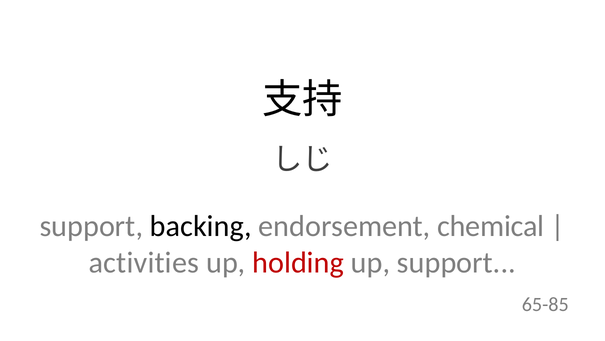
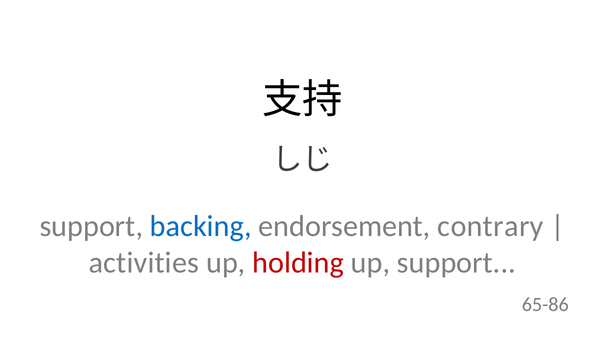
backing colour: black -> blue
chemical: chemical -> contrary
65-85: 65-85 -> 65-86
